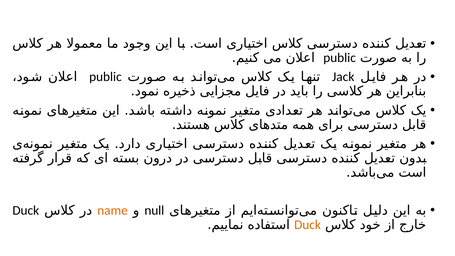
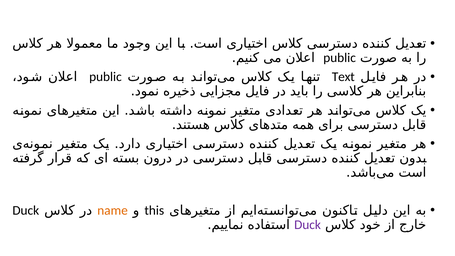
Jack: Jack -> Text
null: null -> this
Duck at (308, 225) colour: orange -> purple
